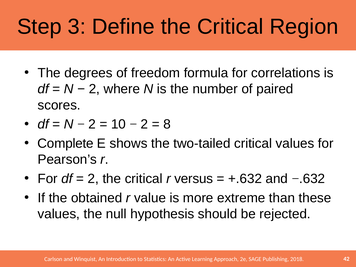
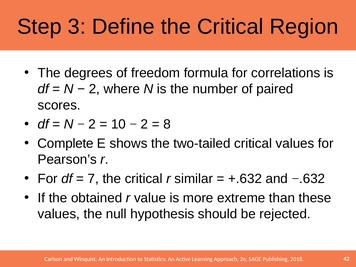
2 at (93, 179): 2 -> 7
versus: versus -> similar
